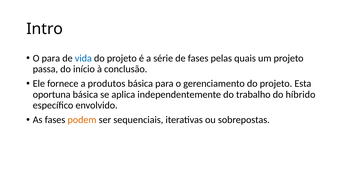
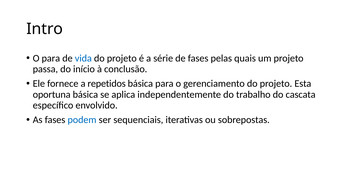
produtos: produtos -> repetidos
híbrido: híbrido -> cascata
podem colour: orange -> blue
